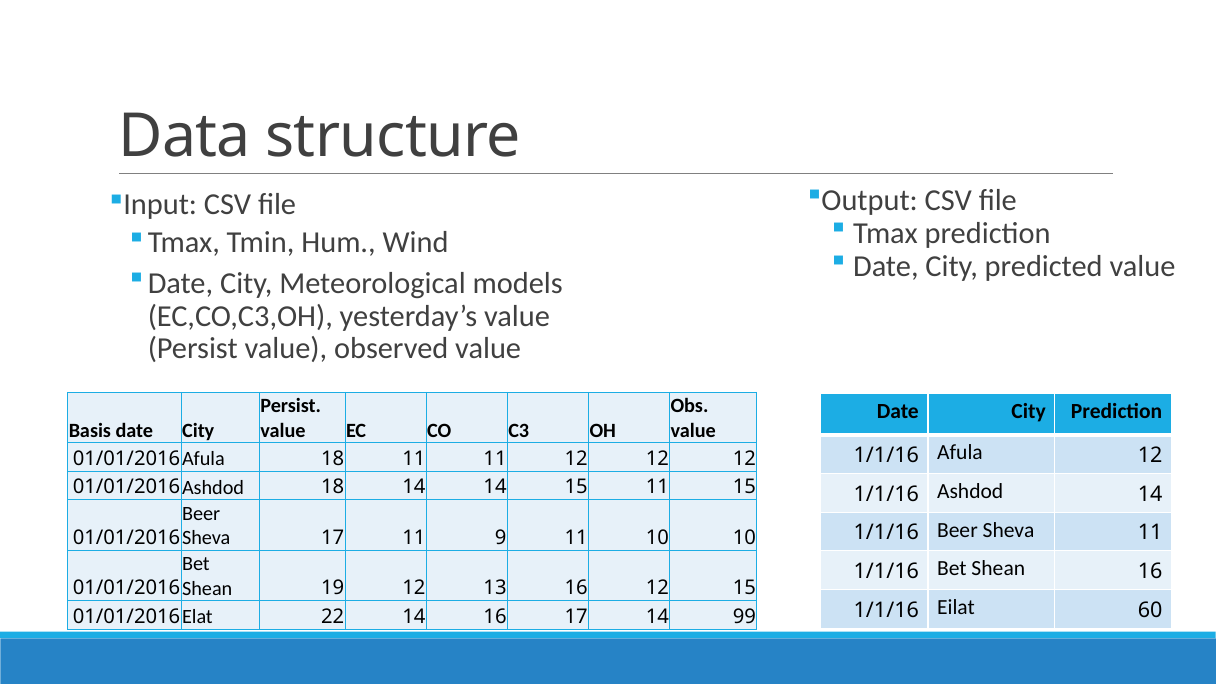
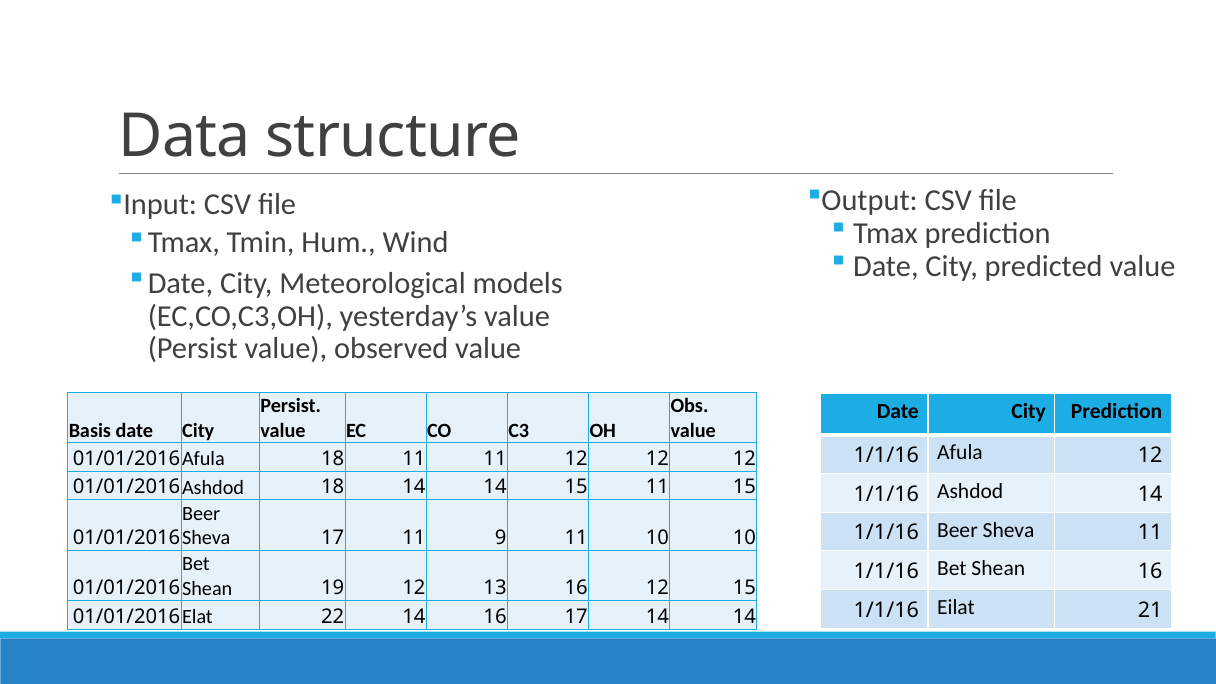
60: 60 -> 21
17 14 99: 99 -> 14
